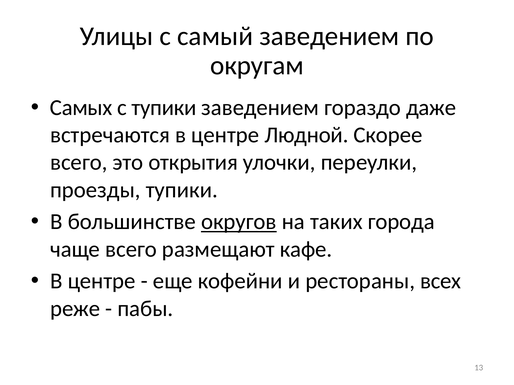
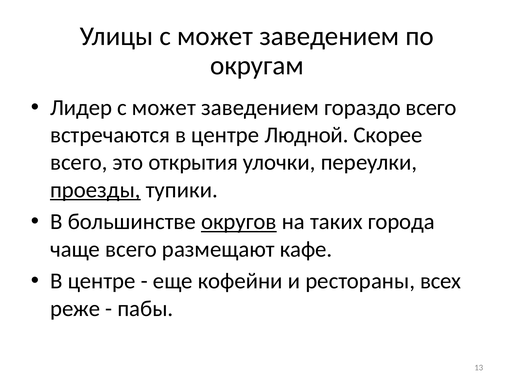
Улицы с самый: самый -> может
Самых: Самых -> Лидер
тупики at (164, 108): тупики -> может
гораздо даже: даже -> всего
проезды underline: none -> present
